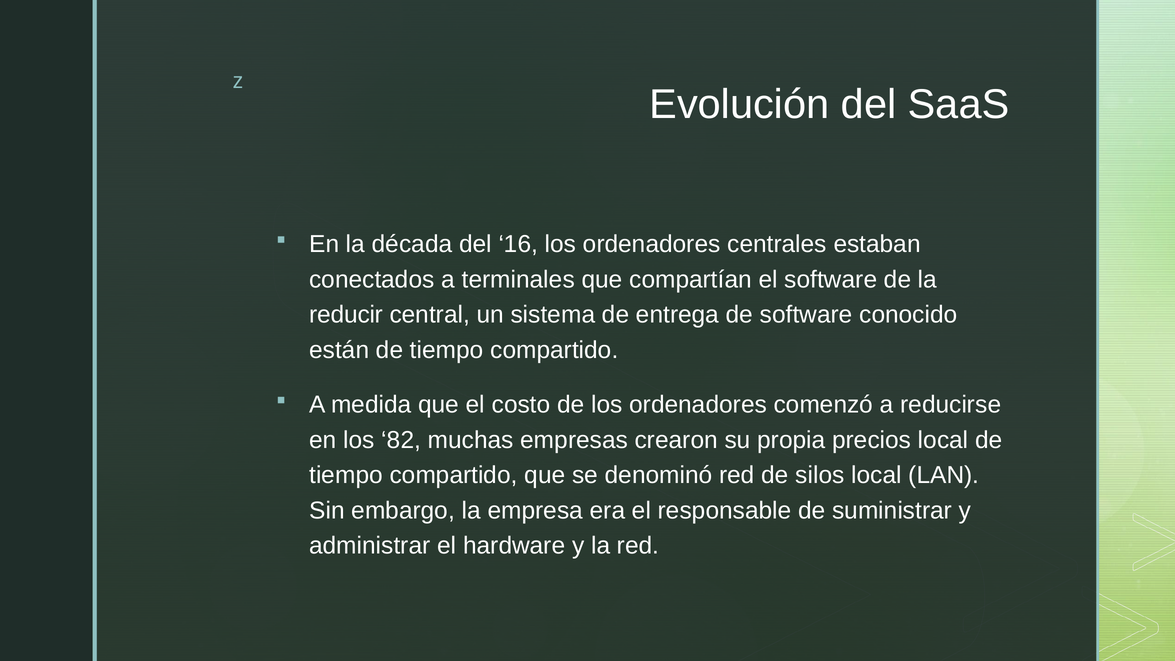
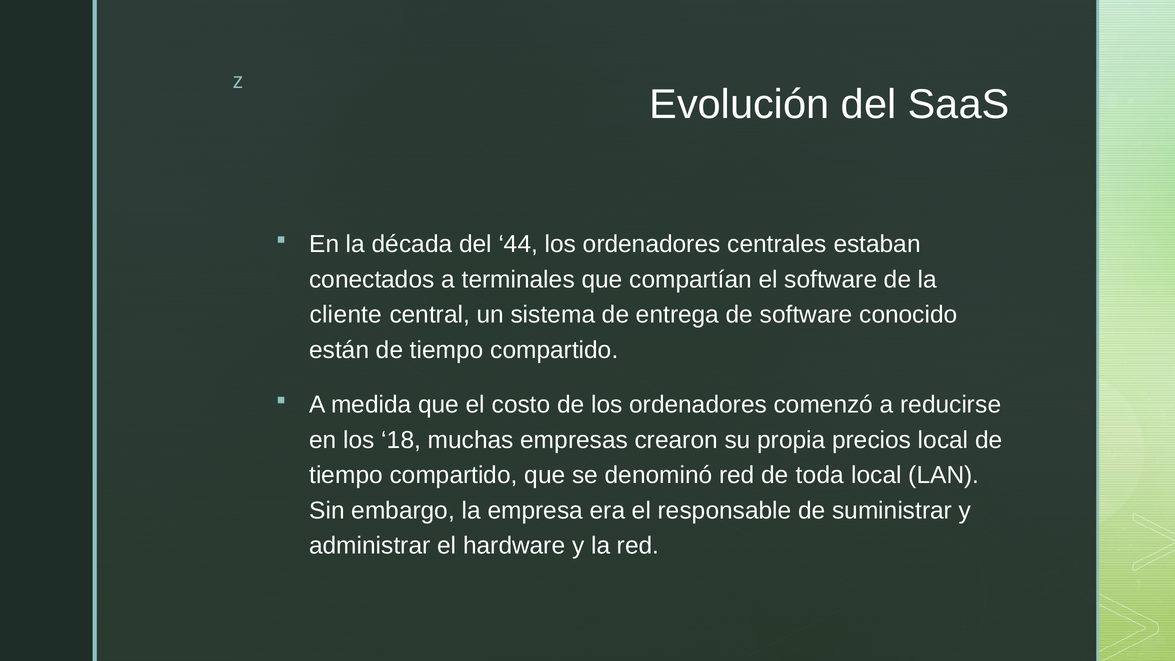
16: 16 -> 44
reducir: reducir -> cliente
82: 82 -> 18
silos: silos -> toda
